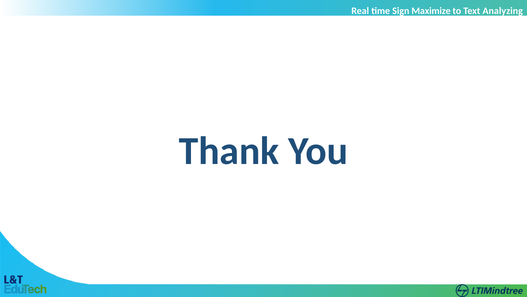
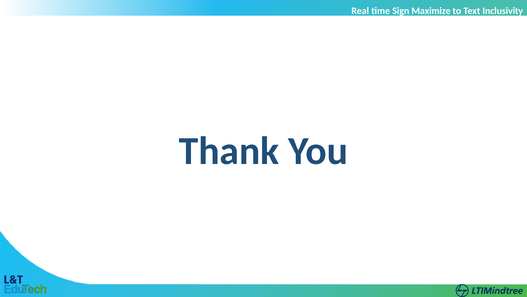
Analyzing: Analyzing -> Inclusivity
